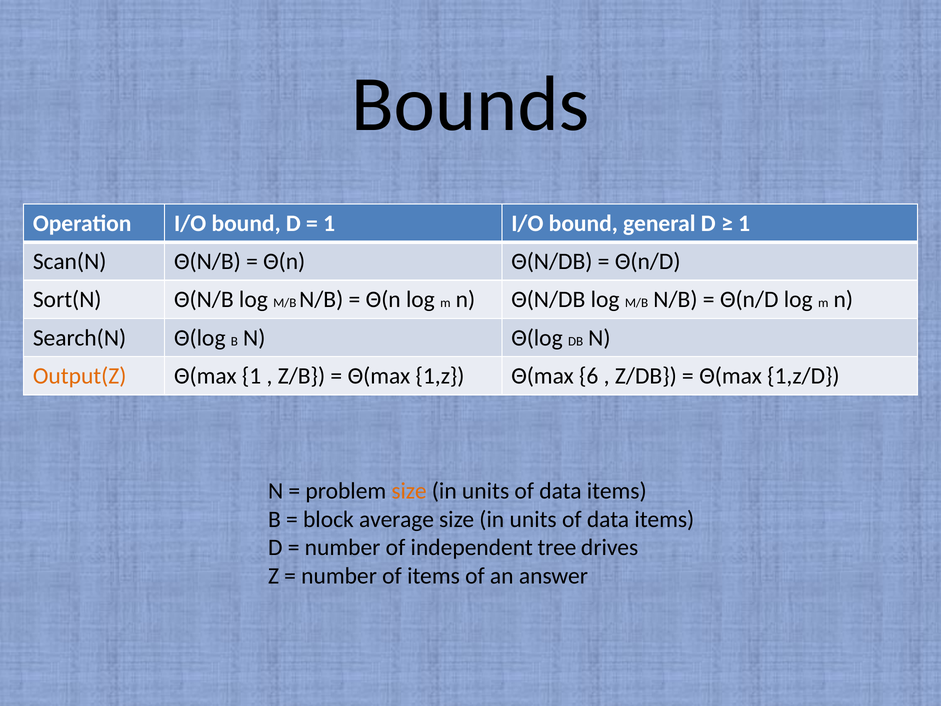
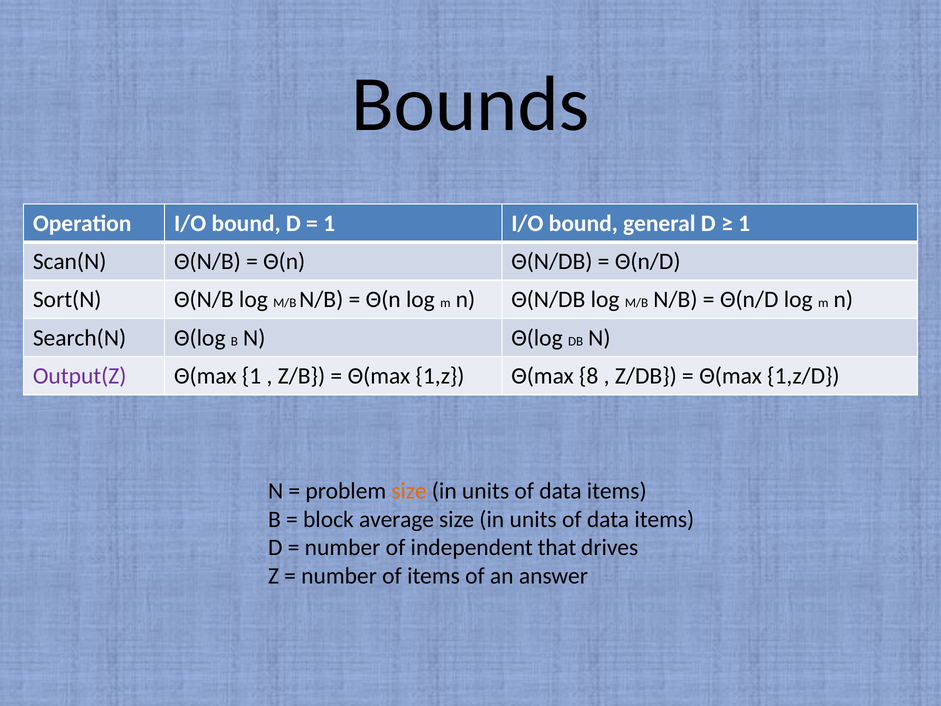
Output(Z colour: orange -> purple
6: 6 -> 8
tree: tree -> that
